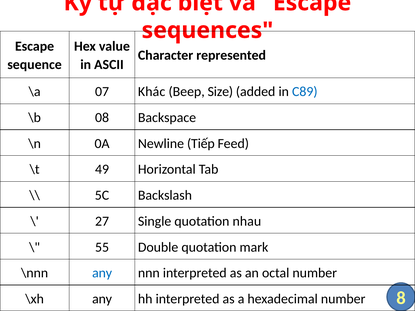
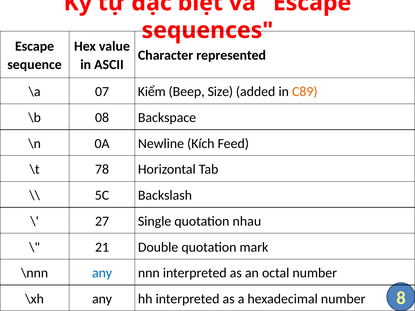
Khác: Khác -> Kiểm
C89 colour: blue -> orange
Tiếp: Tiếp -> Kích
49: 49 -> 78
55: 55 -> 21
